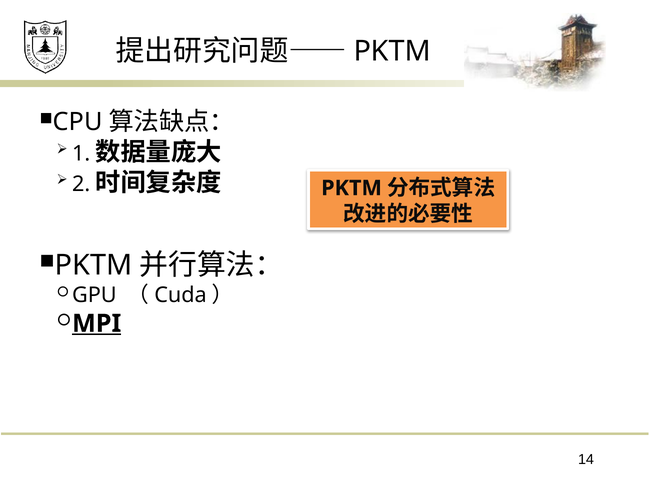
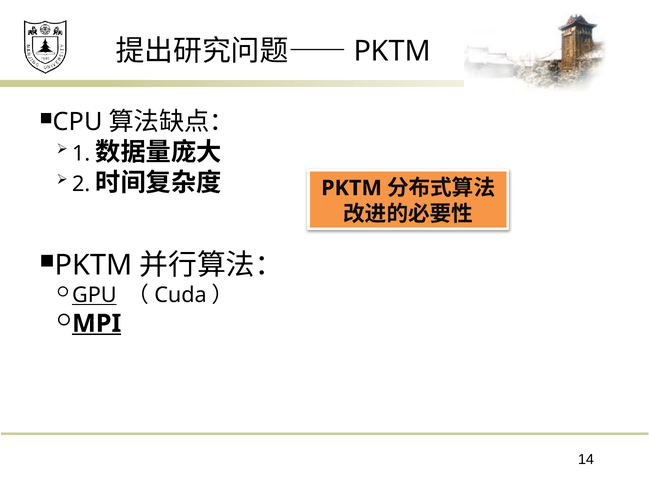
GPU underline: none -> present
